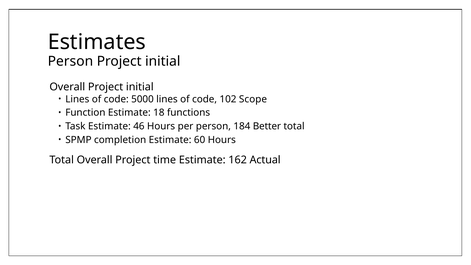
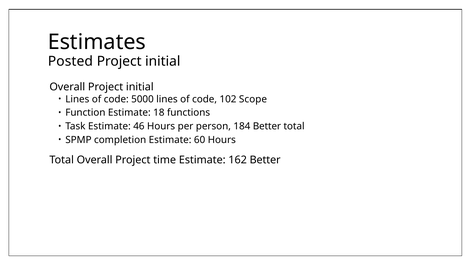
Person at (70, 61): Person -> Posted
162 Actual: Actual -> Better
